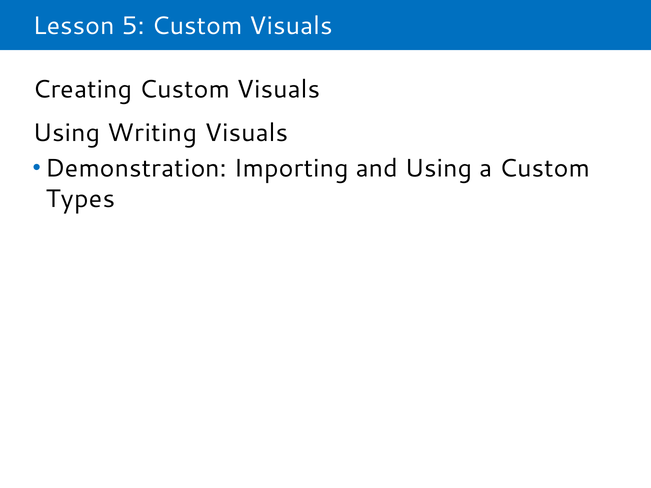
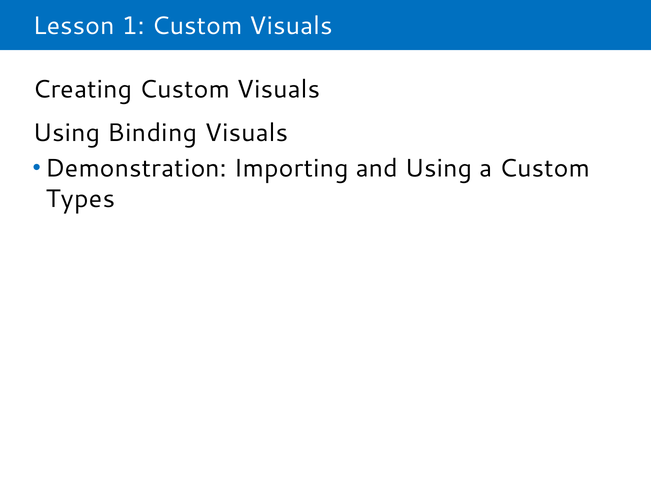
5: 5 -> 1
Writing: Writing -> Binding
